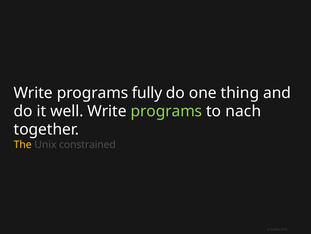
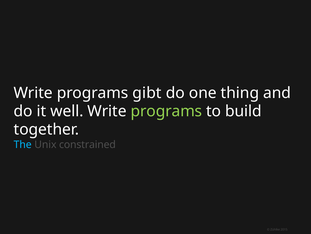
fully: fully -> gibt
nach: nach -> build
The colour: yellow -> light blue
